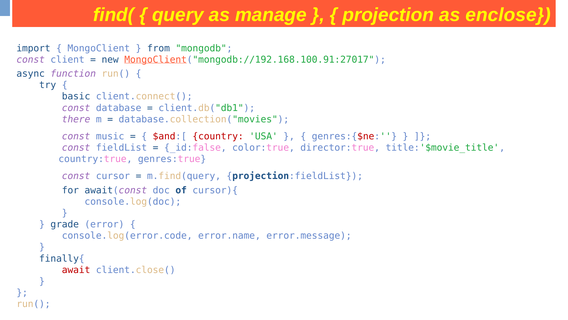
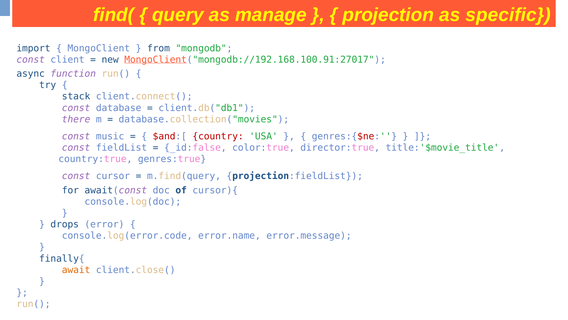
enclose: enclose -> specific
basic: basic -> stack
grade: grade -> drops
await colour: red -> orange
